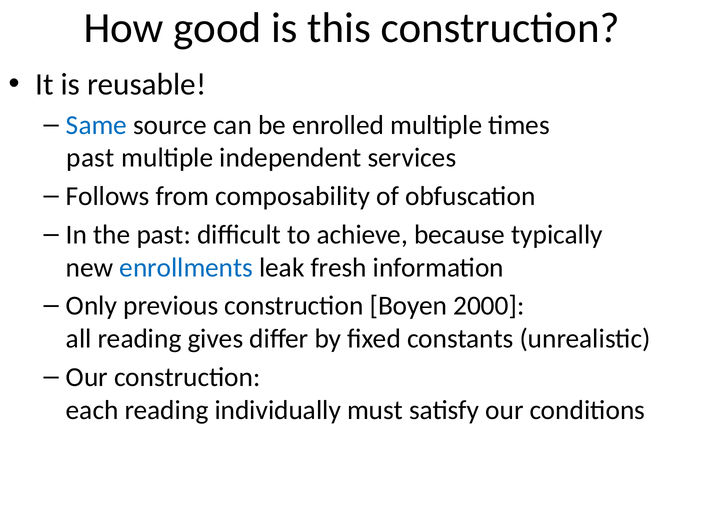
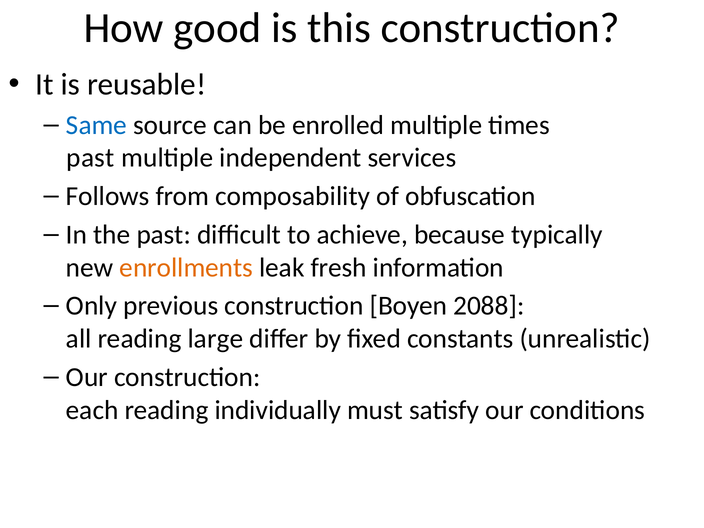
enrollments colour: blue -> orange
2000: 2000 -> 2088
gives: gives -> large
